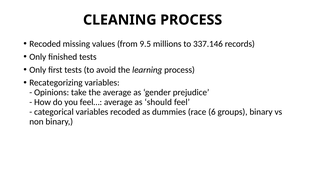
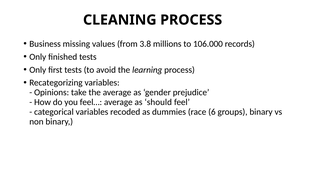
Recoded at (45, 44): Recoded -> Business
9.5: 9.5 -> 3.8
337.146: 337.146 -> 106.000
